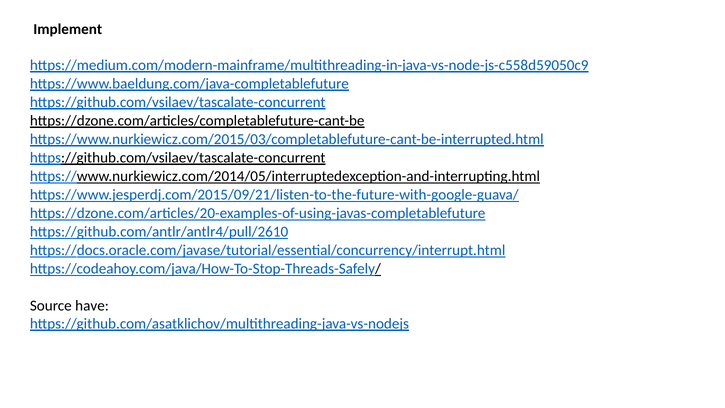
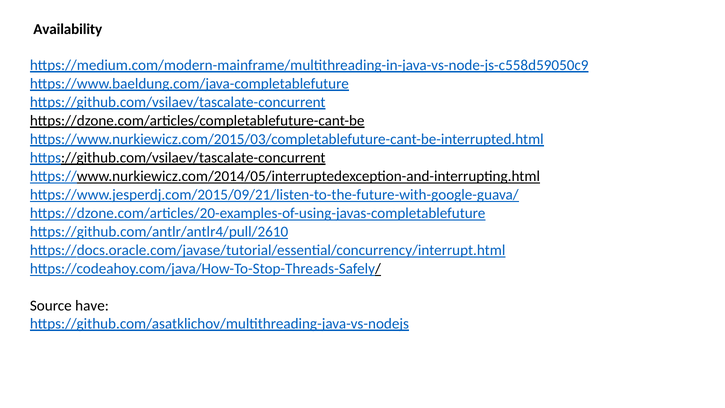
Implement: Implement -> Availability
